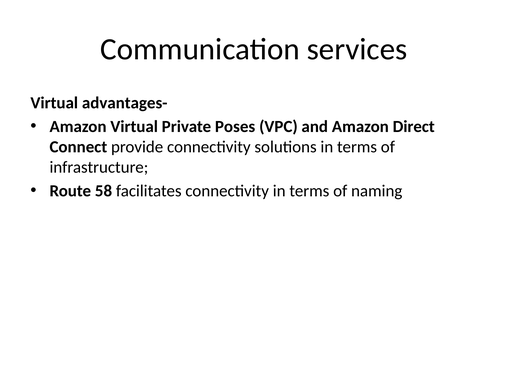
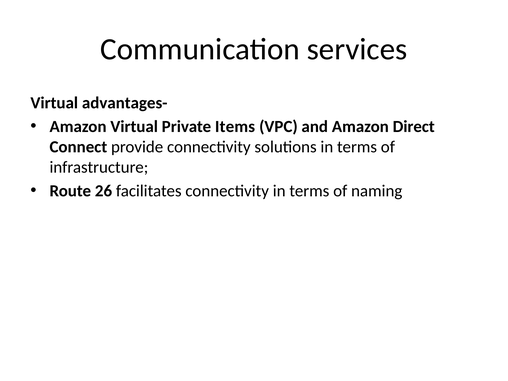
Poses: Poses -> Items
58: 58 -> 26
